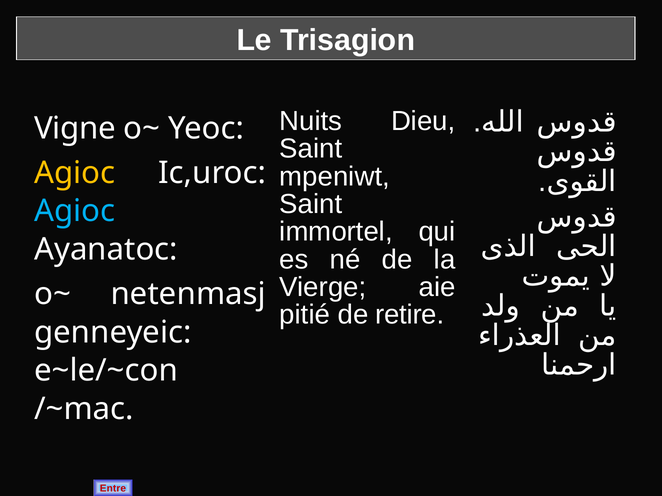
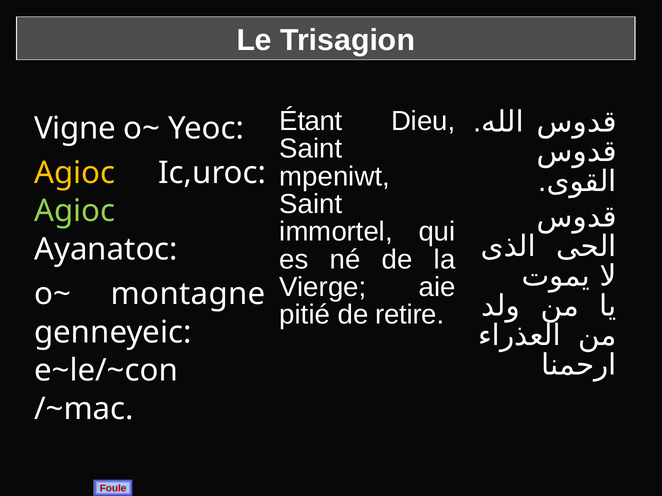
Nuits: Nuits -> Étant
Agioc at (75, 211) colour: light blue -> light green
netenmasj: netenmasj -> montagne
Entre: Entre -> Foule
